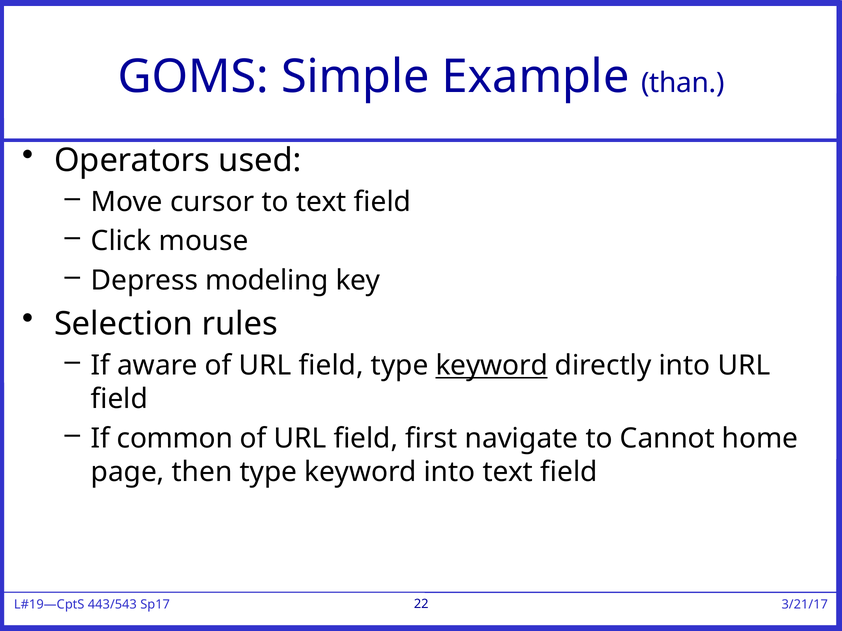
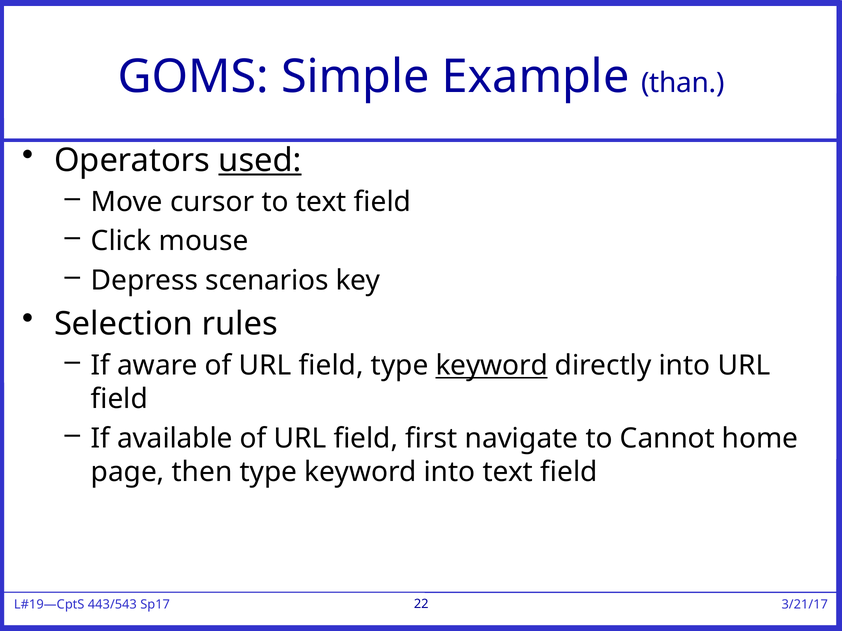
used underline: none -> present
modeling: modeling -> scenarios
common: common -> available
